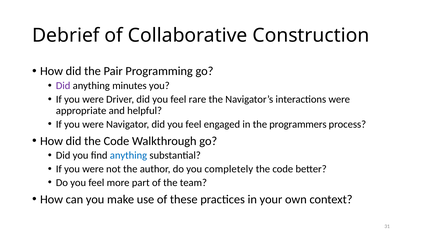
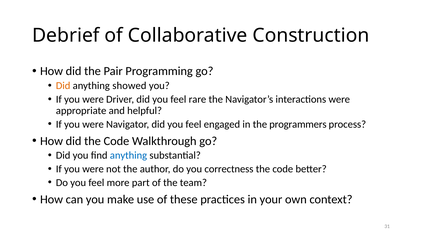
Did at (63, 86) colour: purple -> orange
minutes: minutes -> showed
completely: completely -> correctness
